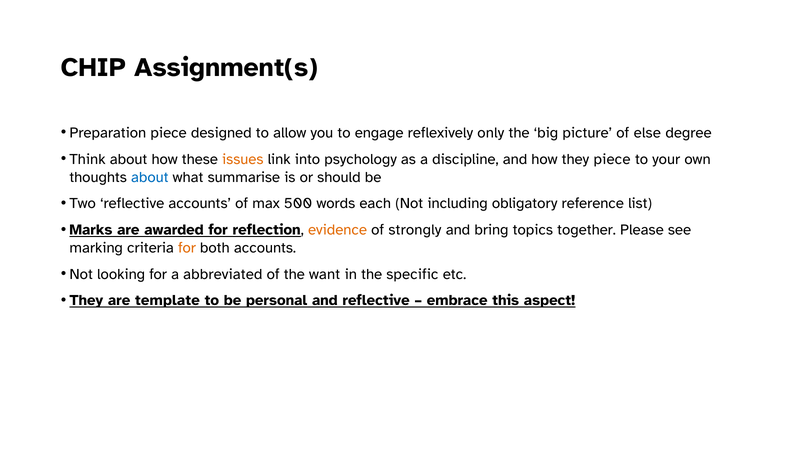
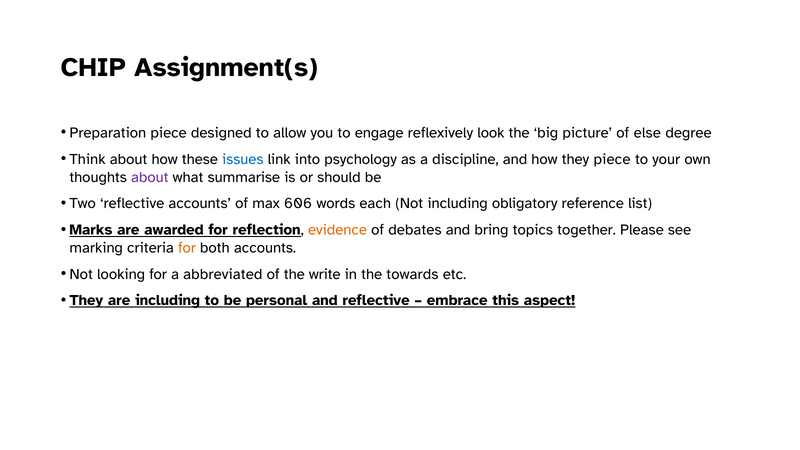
only: only -> look
issues colour: orange -> blue
about at (150, 177) colour: blue -> purple
500: 500 -> 606
strongly: strongly -> debates
want: want -> write
specific: specific -> towards
are template: template -> including
